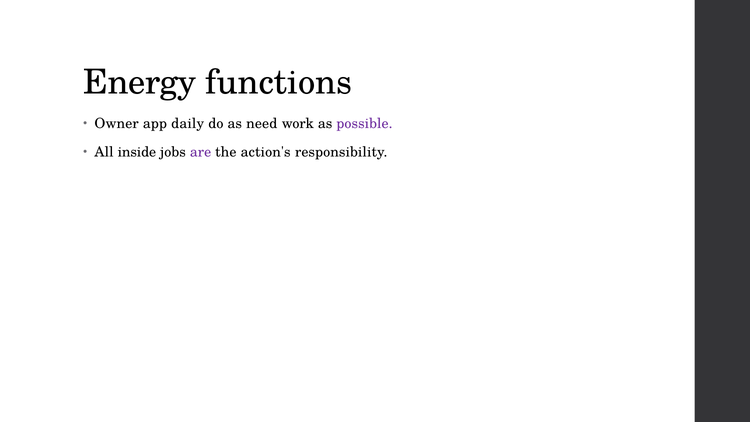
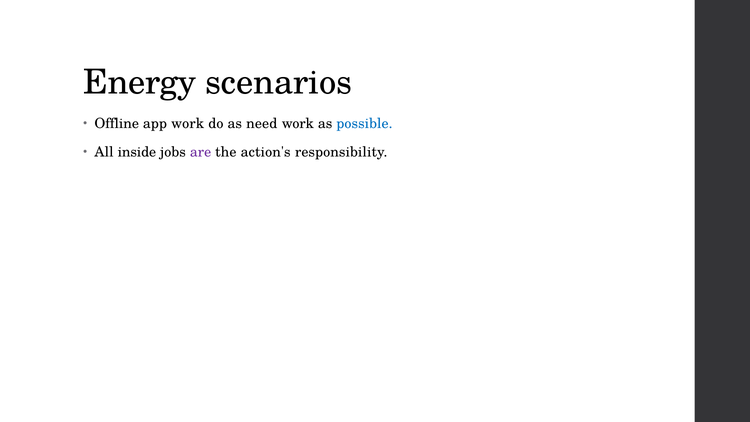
functions: functions -> scenarios
Owner: Owner -> Offline
app daily: daily -> work
possible colour: purple -> blue
